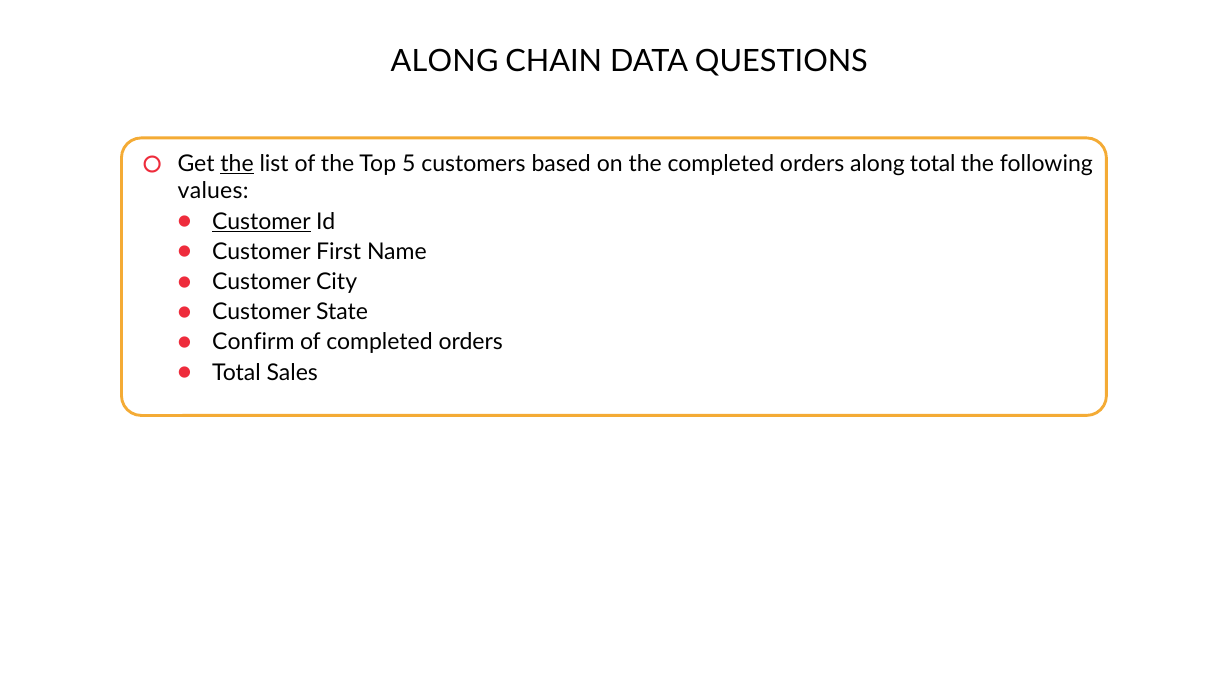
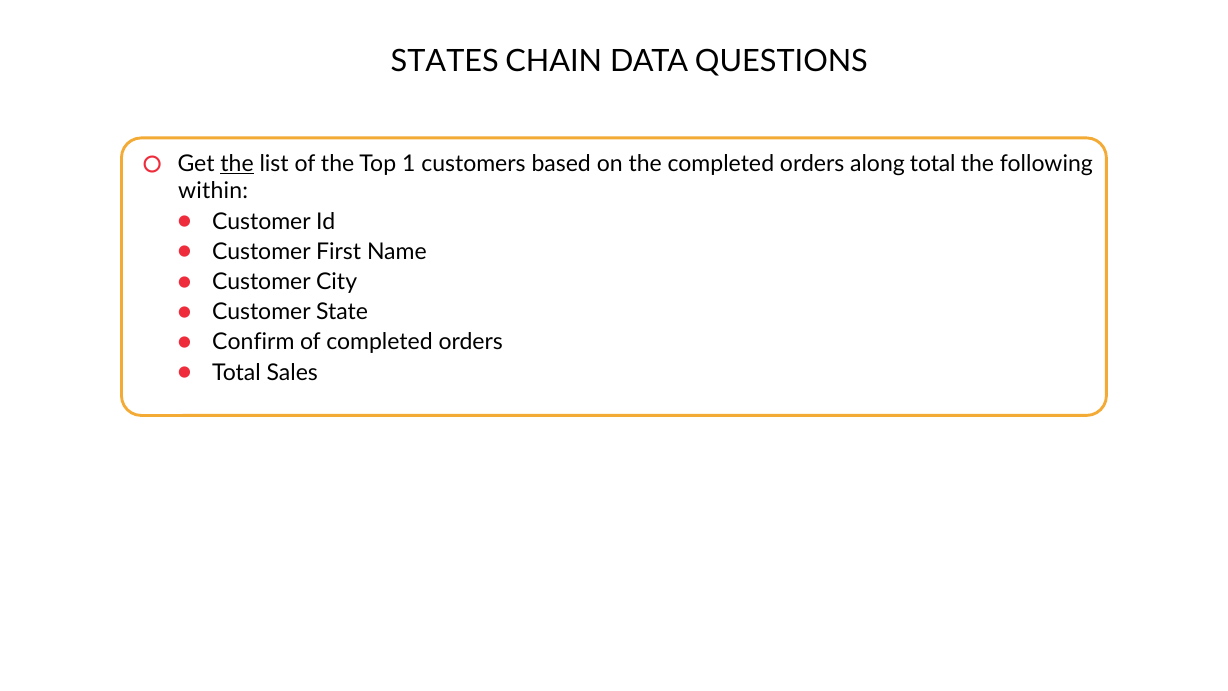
ALONG at (445, 61): ALONG -> STATES
5: 5 -> 1
values: values -> within
Customer at (261, 221) underline: present -> none
